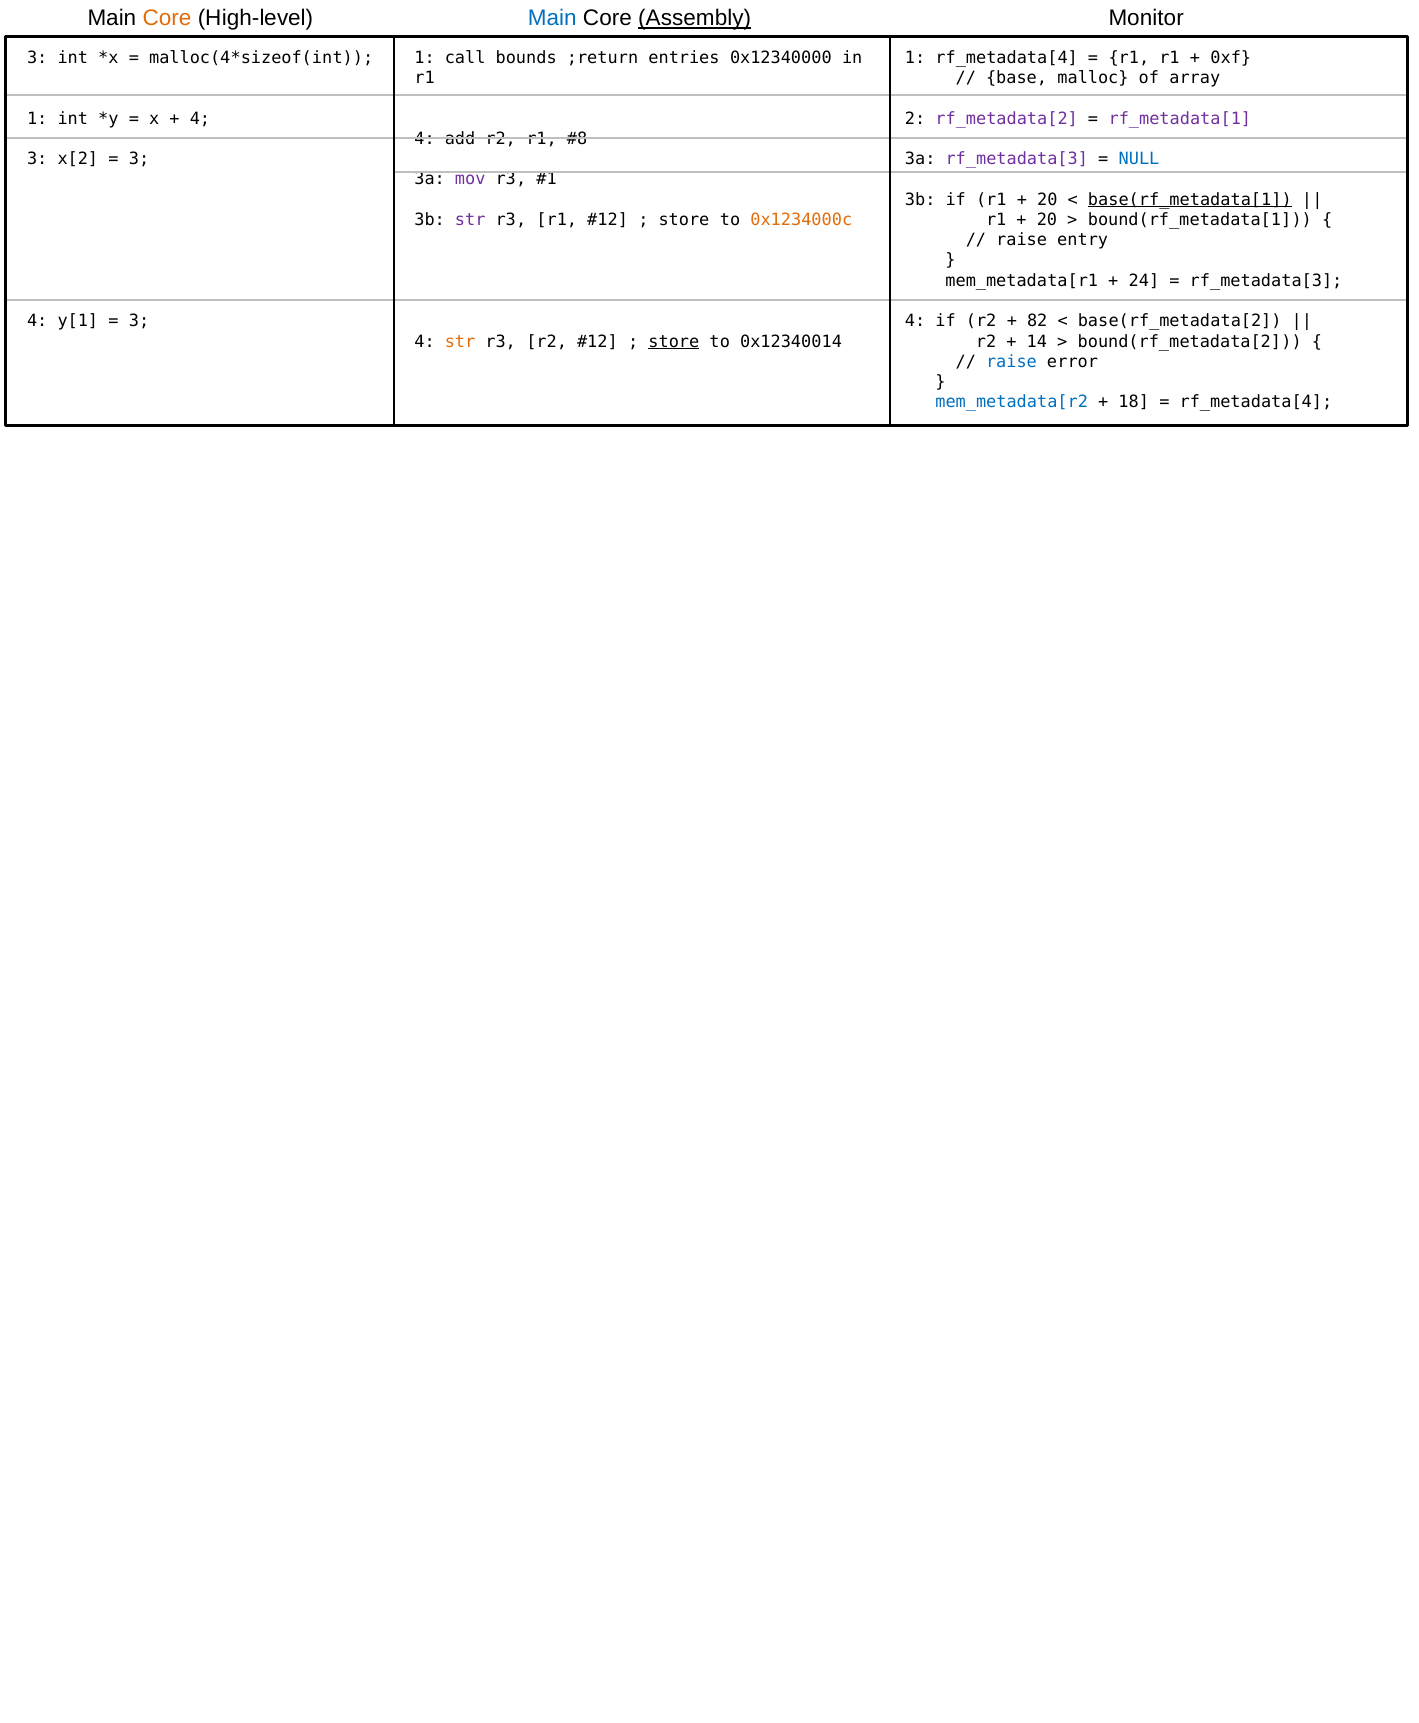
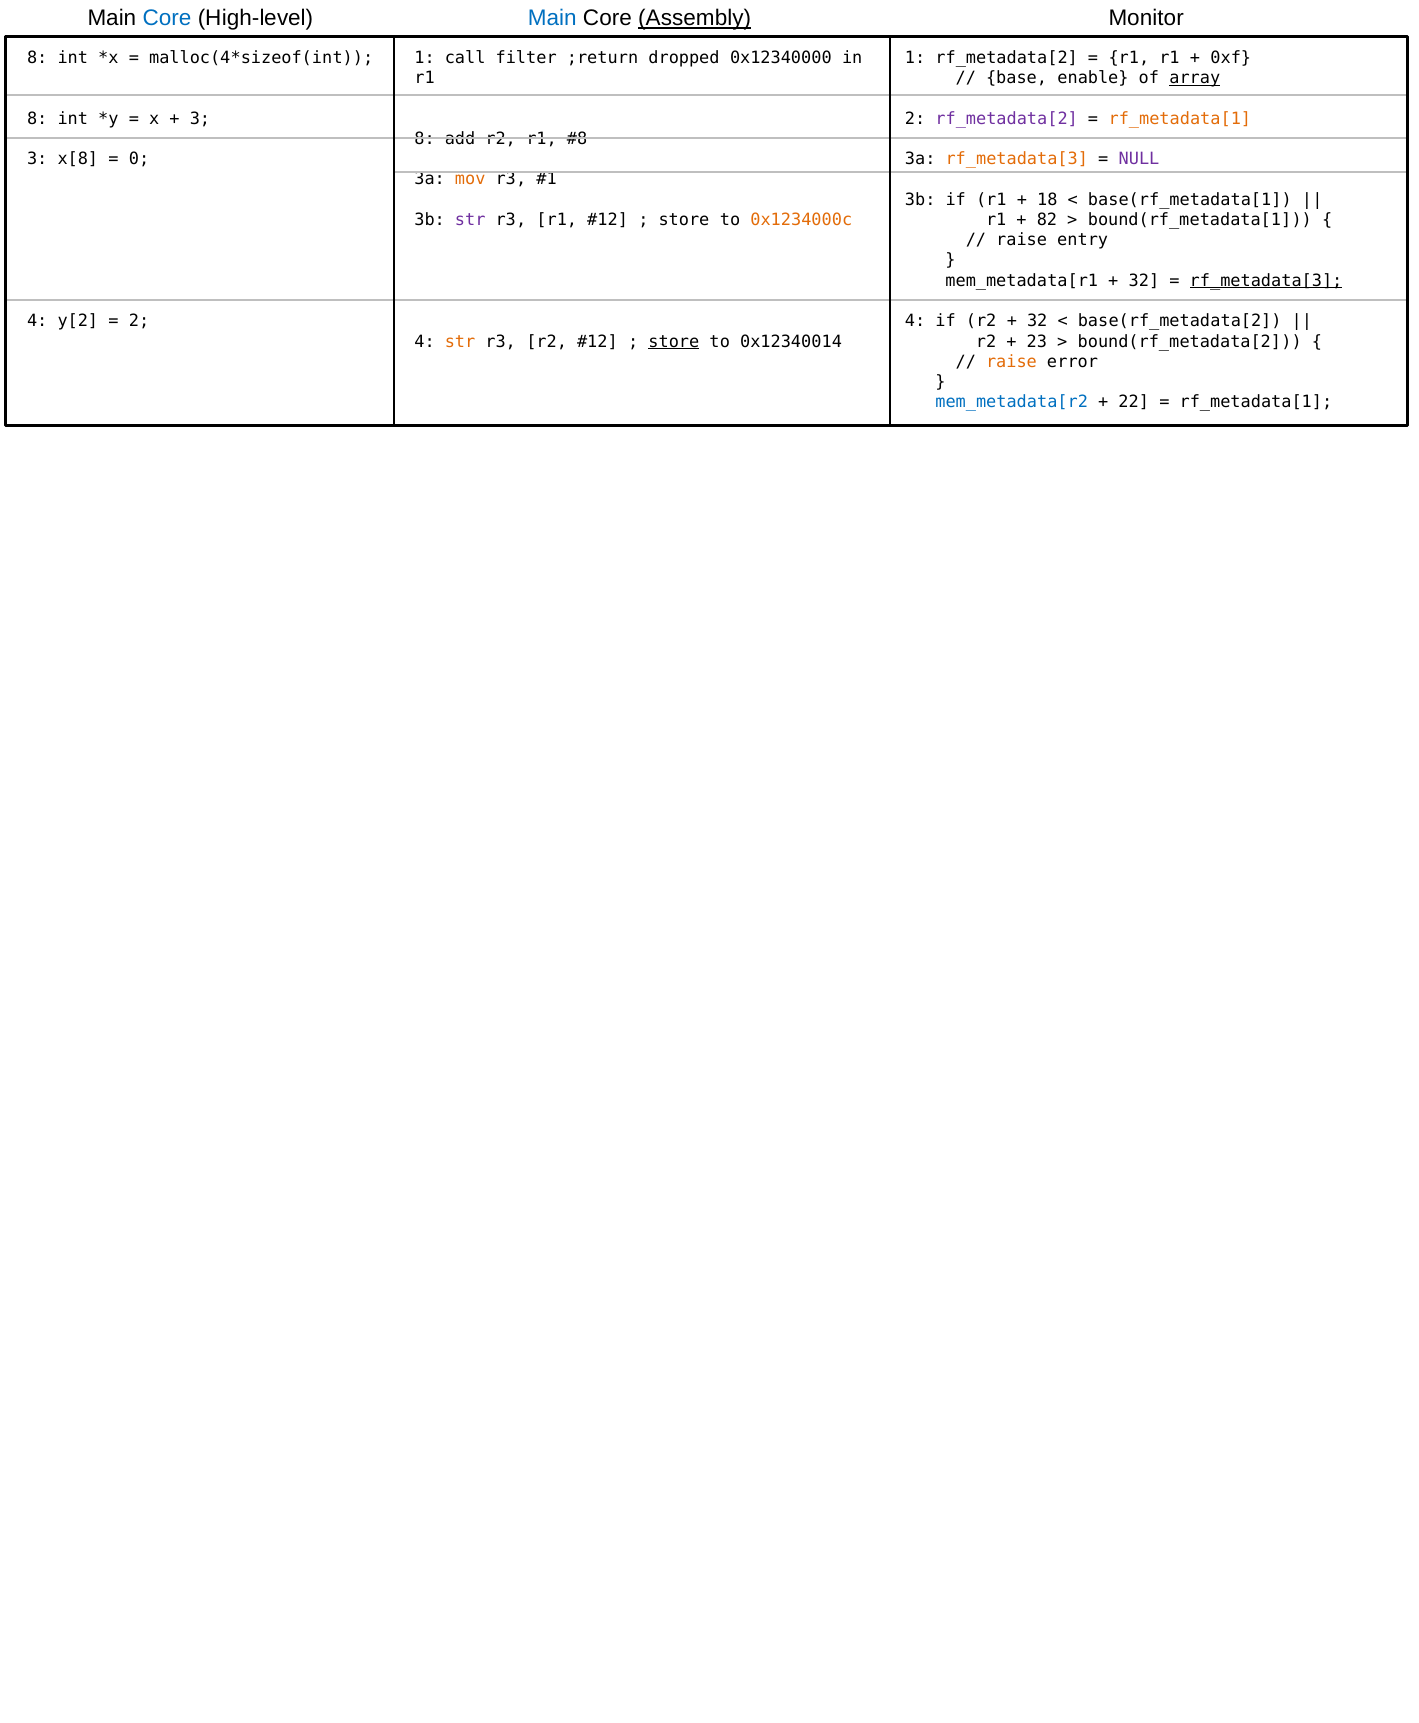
Core at (167, 18) colour: orange -> blue
3 at (37, 58): 3 -> 8
bounds: bounds -> filter
entries: entries -> dropped
1 rf_metadata[4: rf_metadata[4 -> rf_metadata[2
malloc: malloc -> enable
array underline: none -> present
1 at (37, 119): 1 -> 8
4 at (200, 119): 4 -> 3
rf_metadata[1 at (1180, 119) colour: purple -> orange
4 at (425, 139): 4 -> 8
x[2: x[2 -> x[8
3 at (139, 159): 3 -> 0
rf_metadata[3 at (1017, 159) colour: purple -> orange
NULL colour: blue -> purple
mov colour: purple -> orange
20 at (1047, 200): 20 -> 18
base(rf_metadata[1 underline: present -> none
20 at (1047, 220): 20 -> 82
24 at (1144, 281): 24 -> 32
rf_metadata[3 at (1266, 281) underline: none -> present
y[1: y[1 -> y[2
3 at (139, 321): 3 -> 2
82 at (1037, 321): 82 -> 32
14: 14 -> 23
raise at (1011, 362) colour: blue -> orange
18: 18 -> 22
rf_metadata[4 at (1256, 402): rf_metadata[4 -> rf_metadata[1
